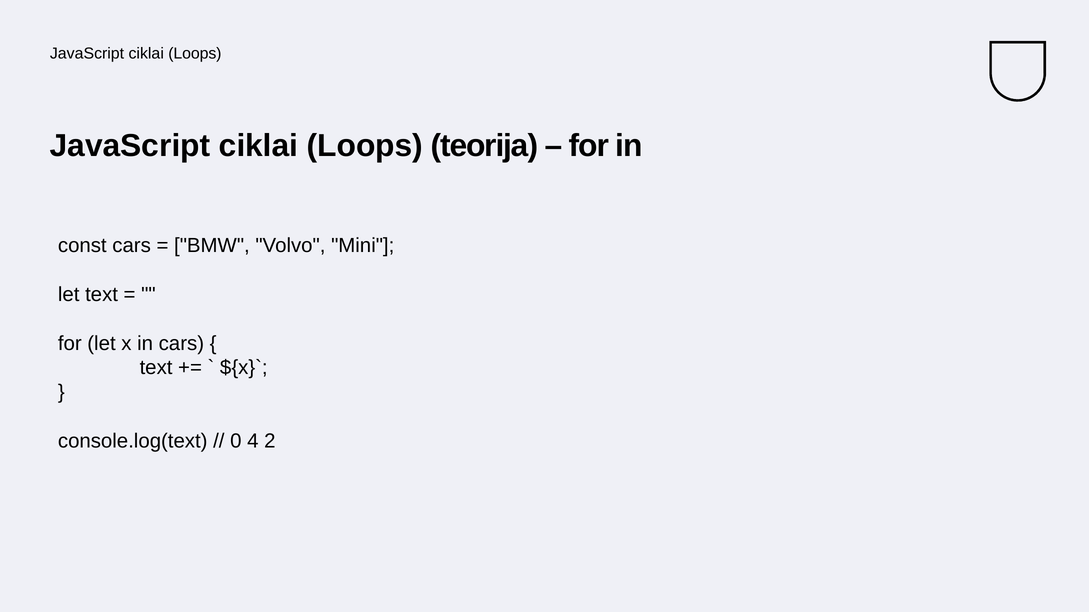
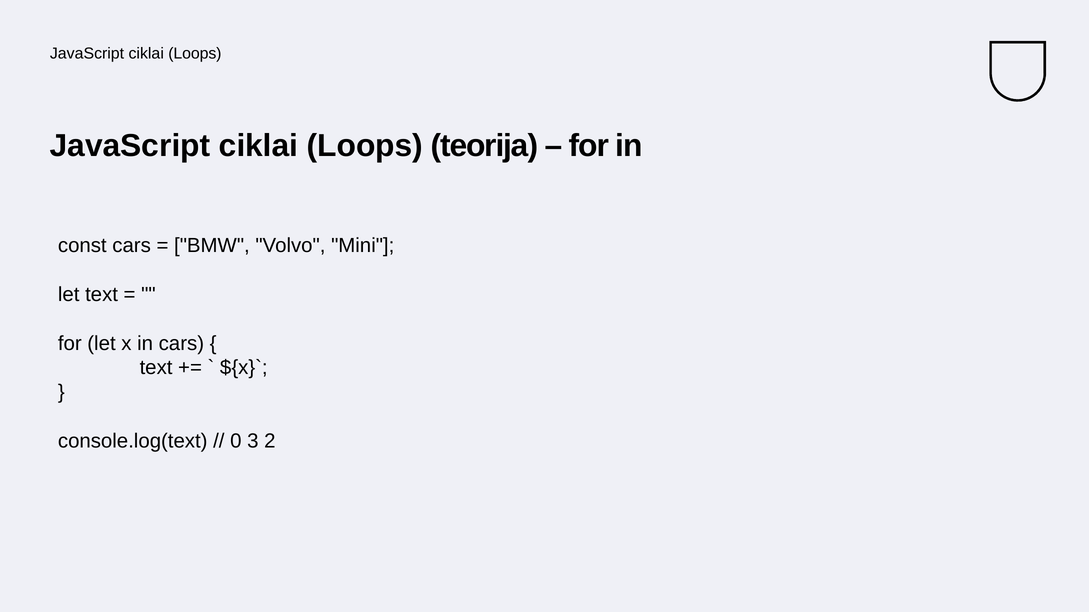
4: 4 -> 3
